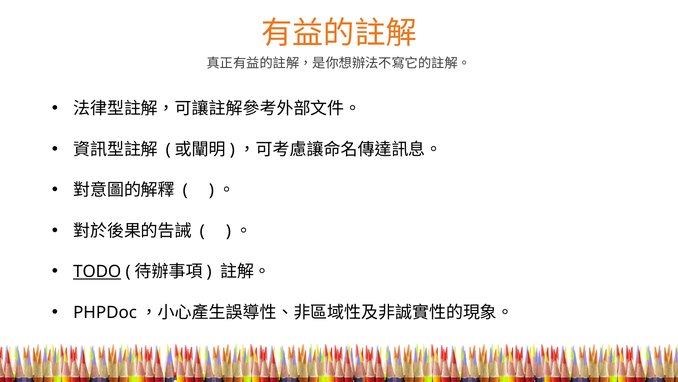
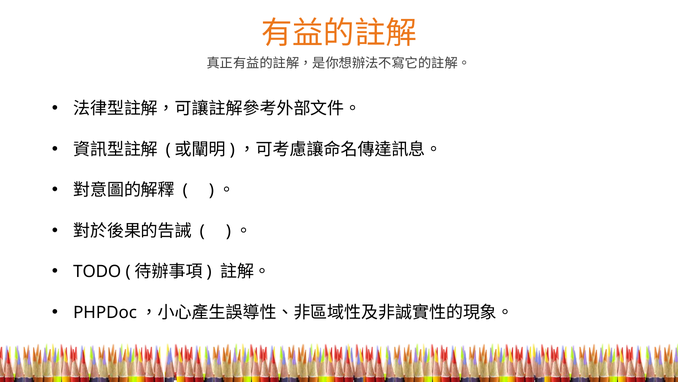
TODO underline: present -> none
